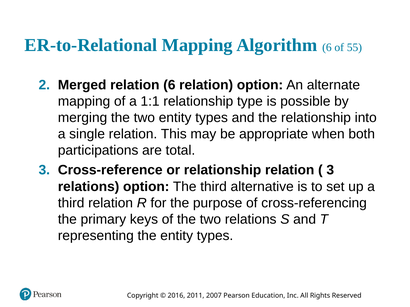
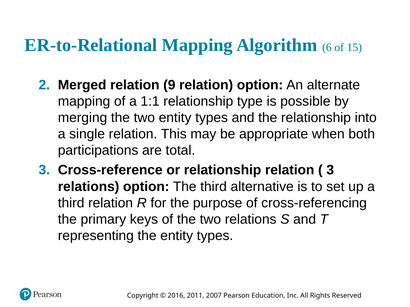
55: 55 -> 15
relation 6: 6 -> 9
